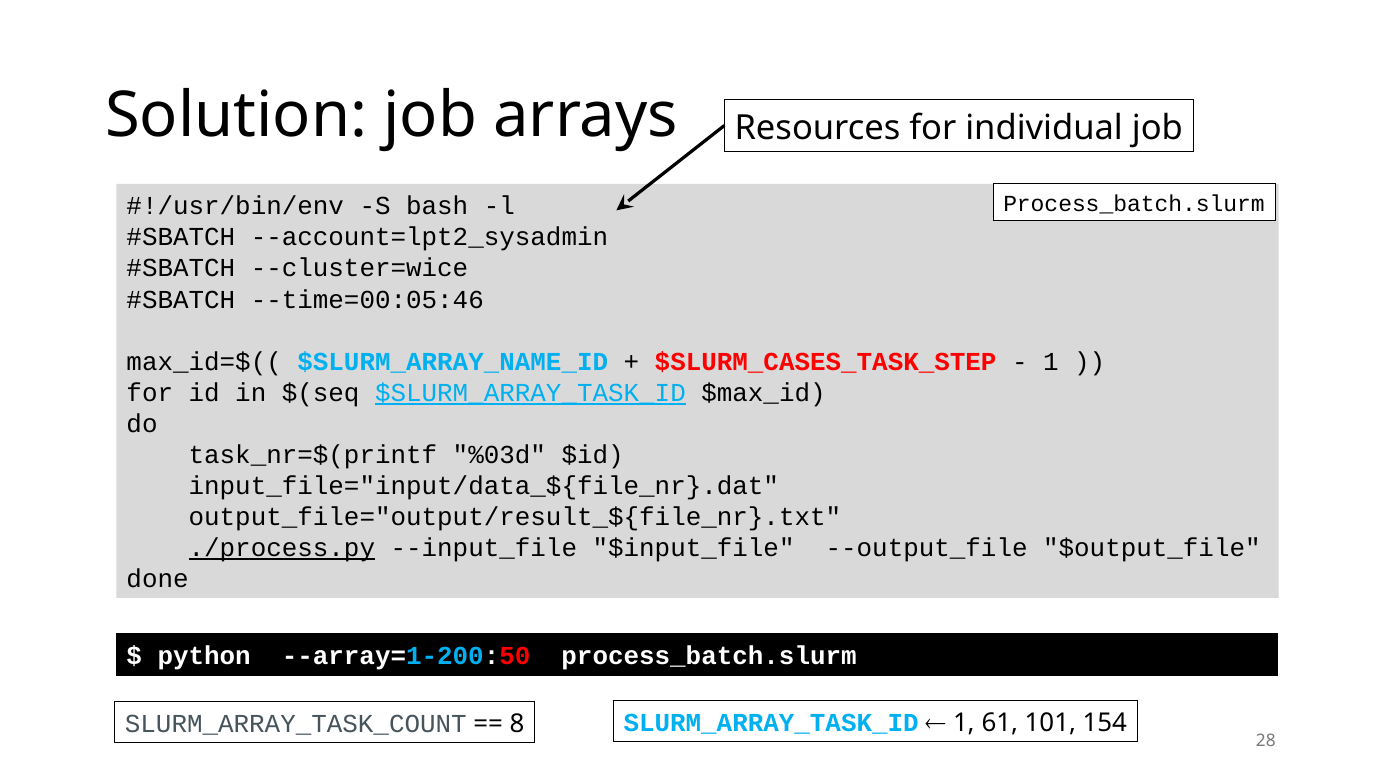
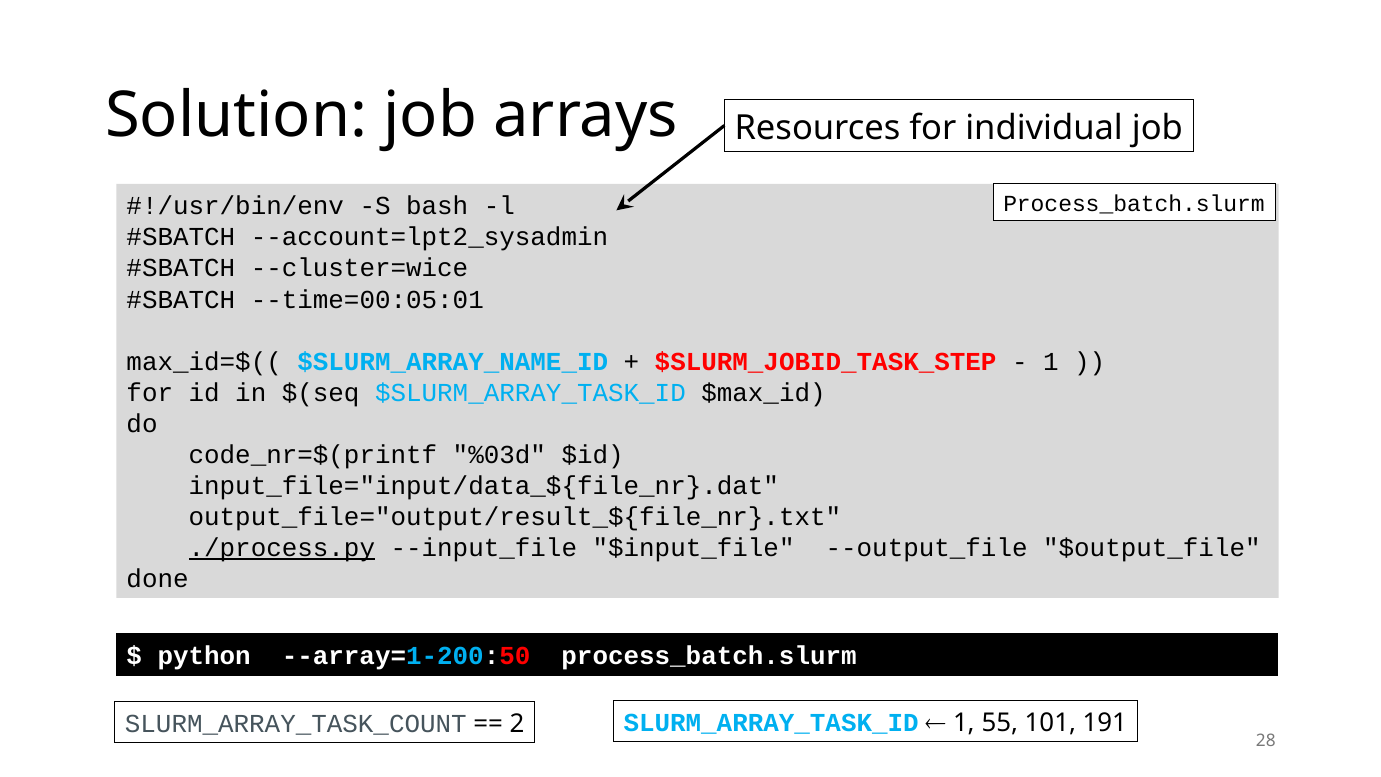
--time=00:05:46: --time=00:05:46 -> --time=00:05:01
$SLURM_CASES_TASK_STEP: $SLURM_CASES_TASK_STEP -> $SLURM_JOBID_TASK_STEP
$SLURM_ARRAY_TASK_ID underline: present -> none
task_nr=$(printf: task_nr=$(printf -> code_nr=$(printf
61: 61 -> 55
154: 154 -> 191
8: 8 -> 2
